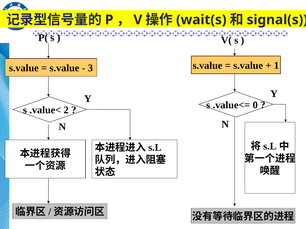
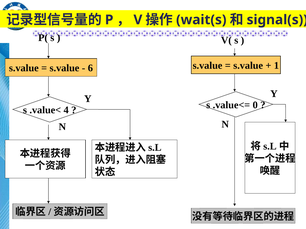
3: 3 -> 6
2: 2 -> 4
